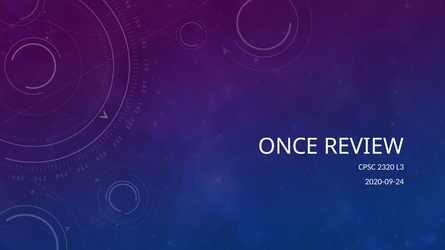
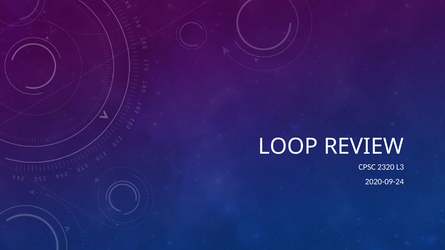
ONCE: ONCE -> LOOP
